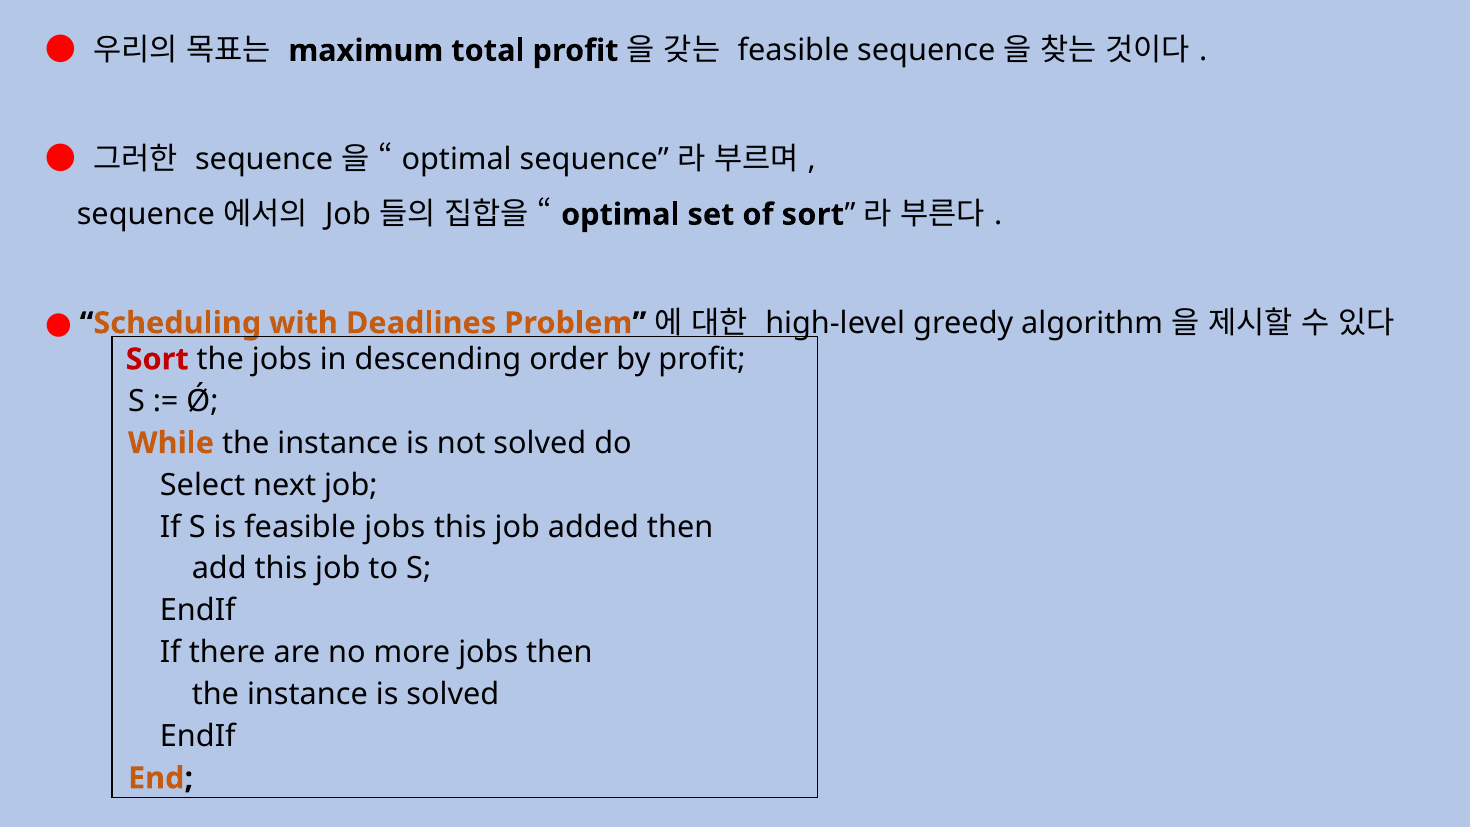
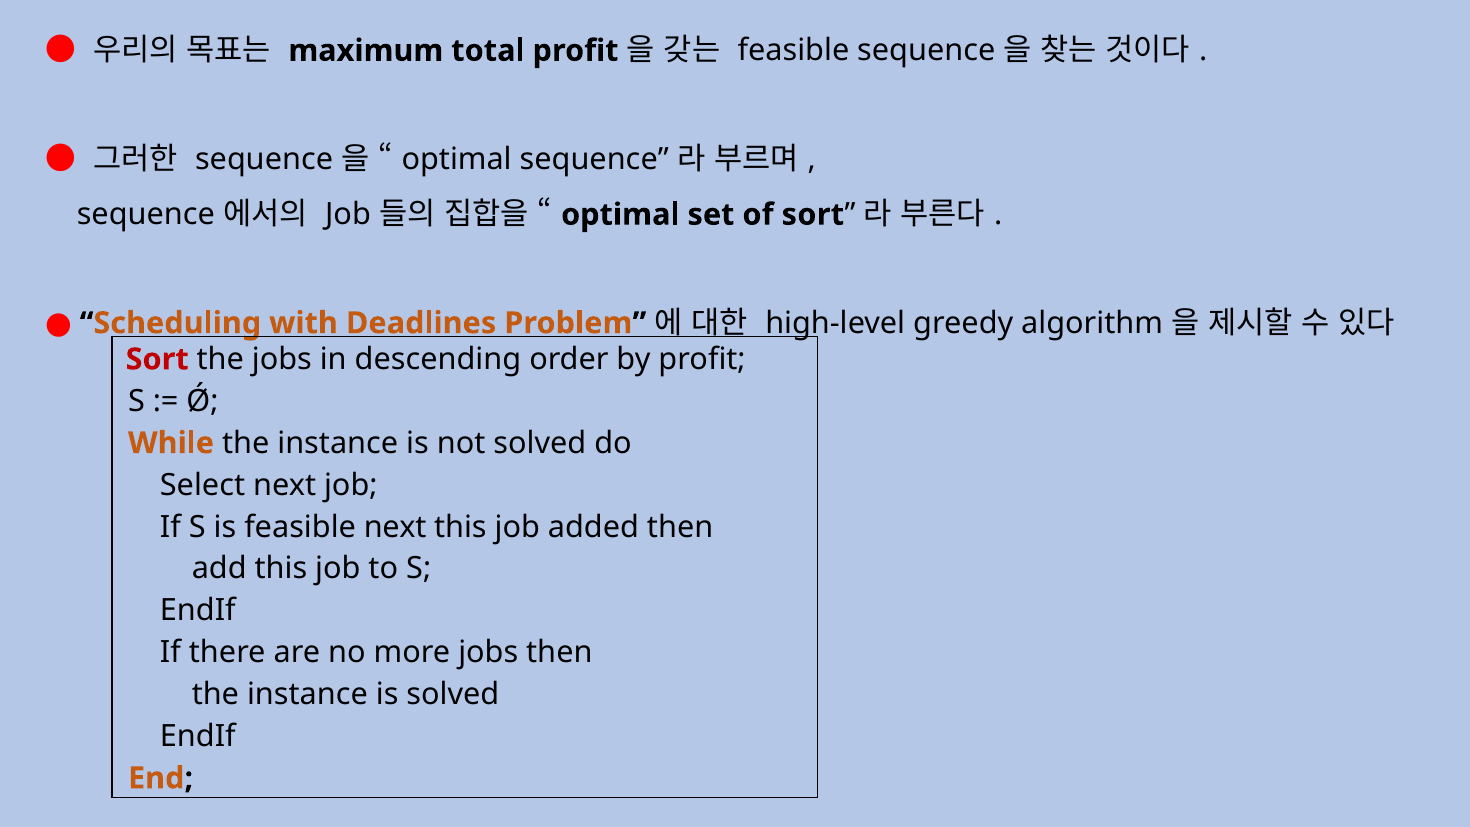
feasible jobs: jobs -> next
